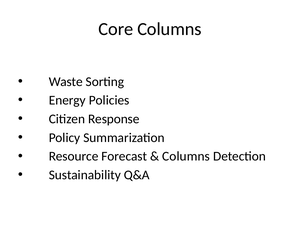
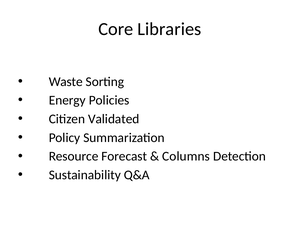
Core Columns: Columns -> Libraries
Response: Response -> Validated
